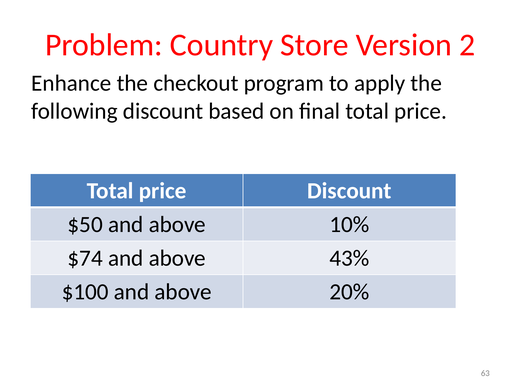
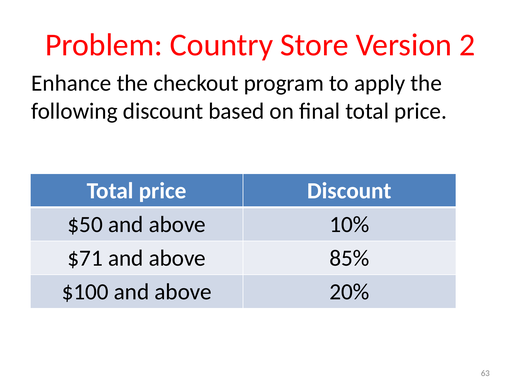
$74: $74 -> $71
43%: 43% -> 85%
